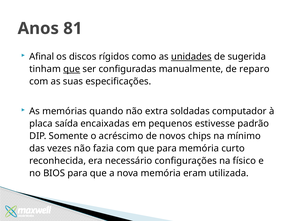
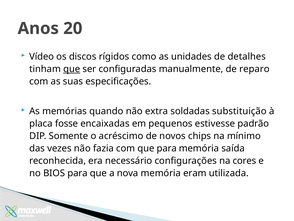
81: 81 -> 20
Afinal: Afinal -> Vídeo
unidades underline: present -> none
sugerida: sugerida -> detalhes
computador: computador -> substituição
saída: saída -> fosse
curto: curto -> saída
físico: físico -> cores
